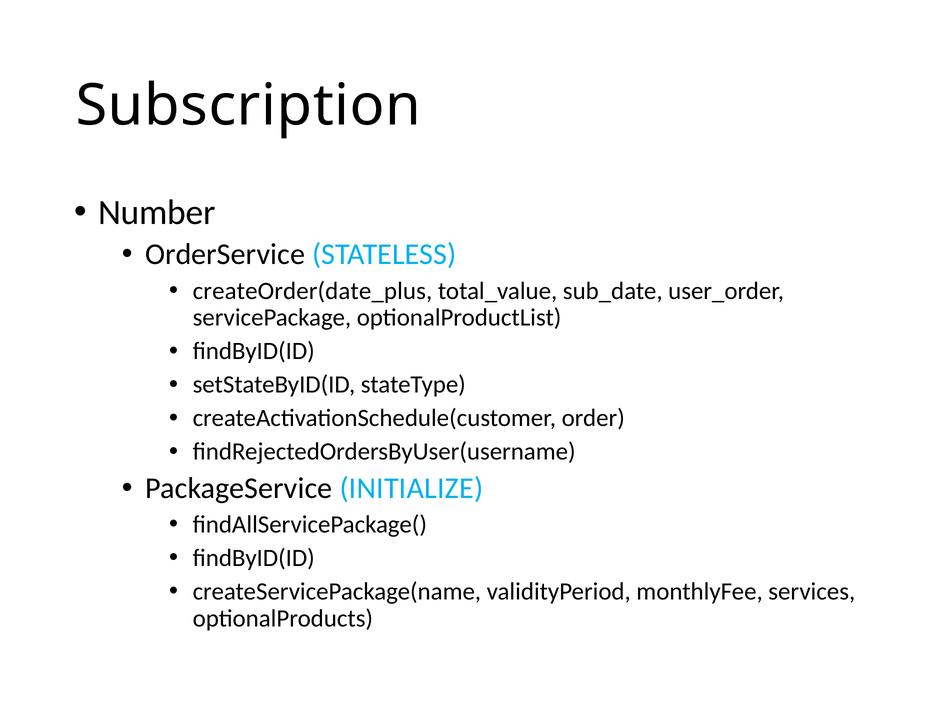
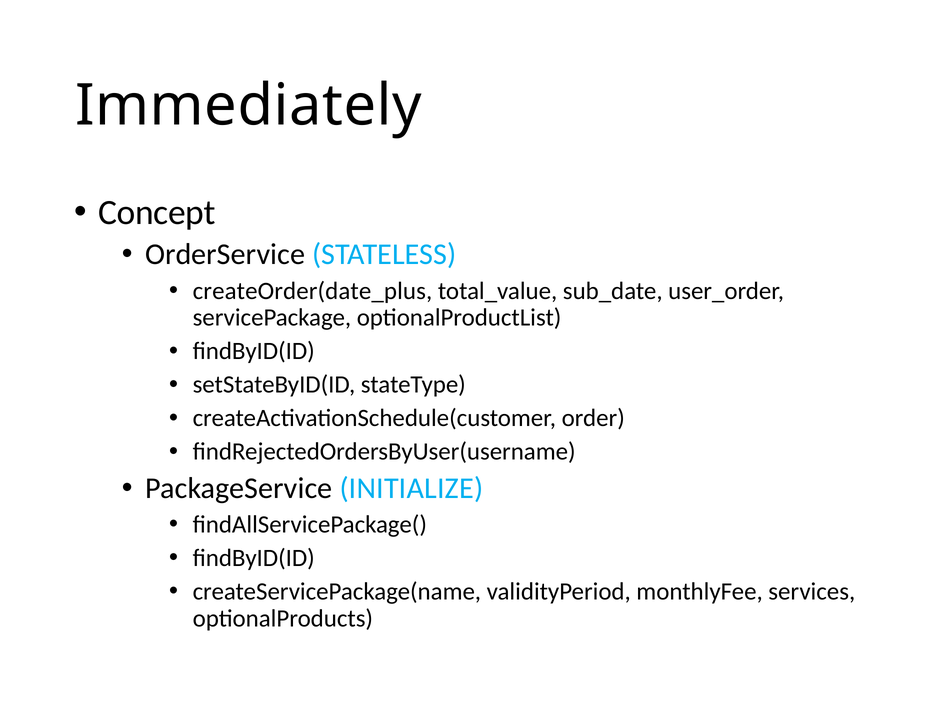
Subscription: Subscription -> Immediately
Number: Number -> Concept
